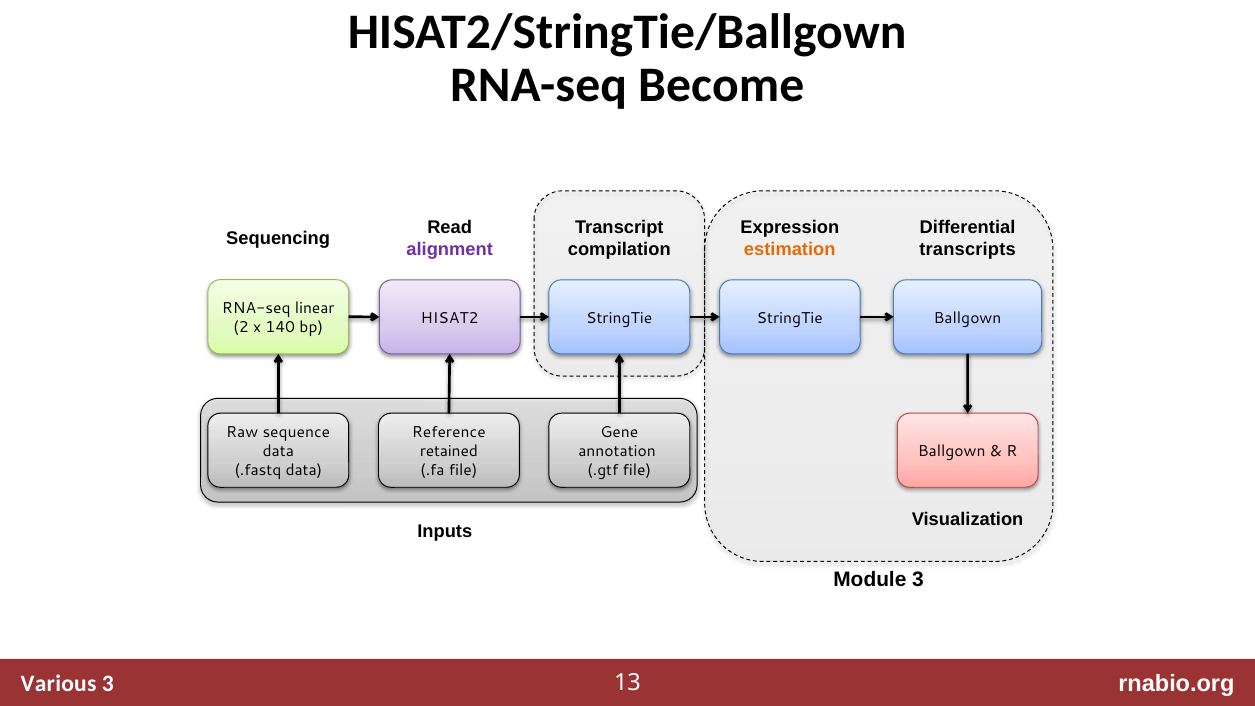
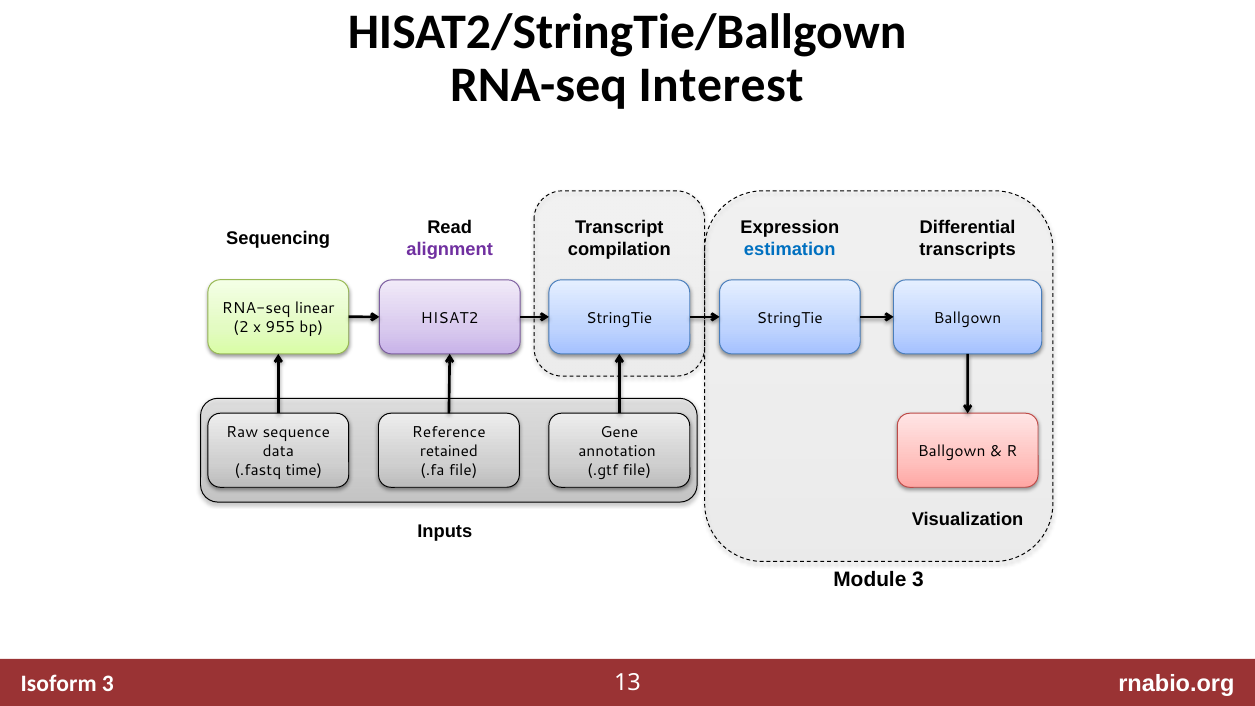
Become: Become -> Interest
estimation colour: orange -> blue
140: 140 -> 955
.fastq data: data -> time
Various: Various -> Isoform
